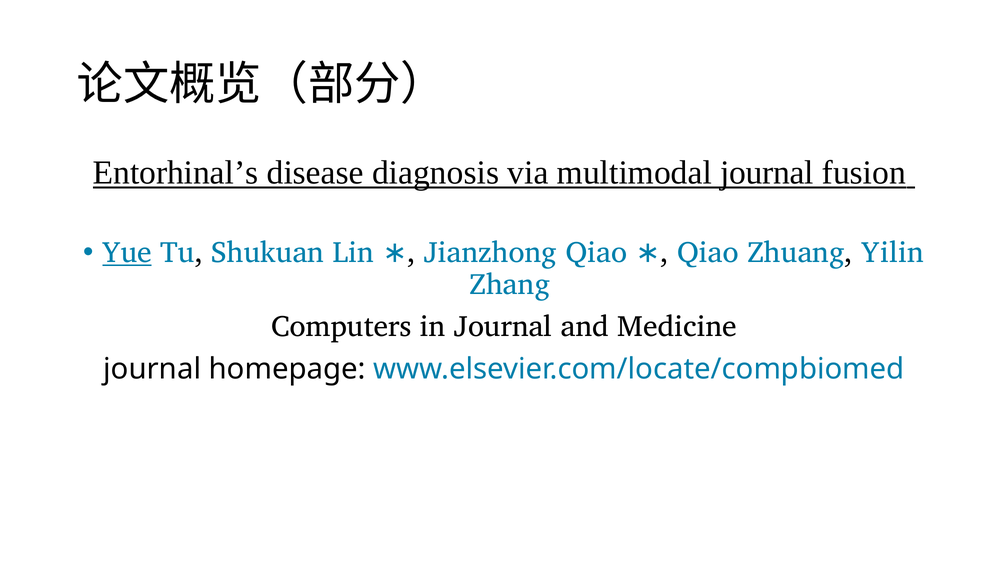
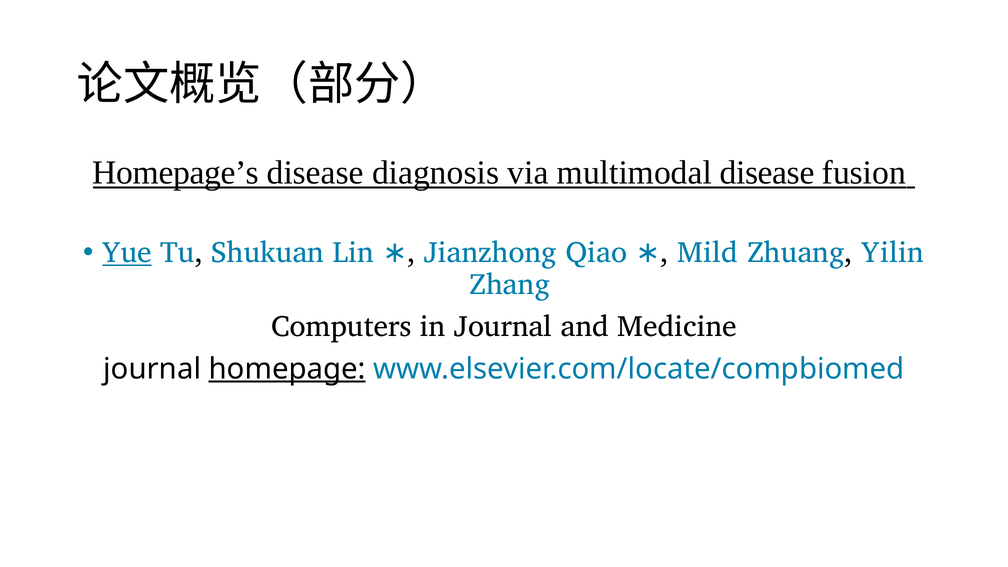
Entorhinal’s: Entorhinal’s -> Homepage’s
multimodal journal: journal -> disease
Qiao at (708, 253): Qiao -> Mild
homepage underline: none -> present
